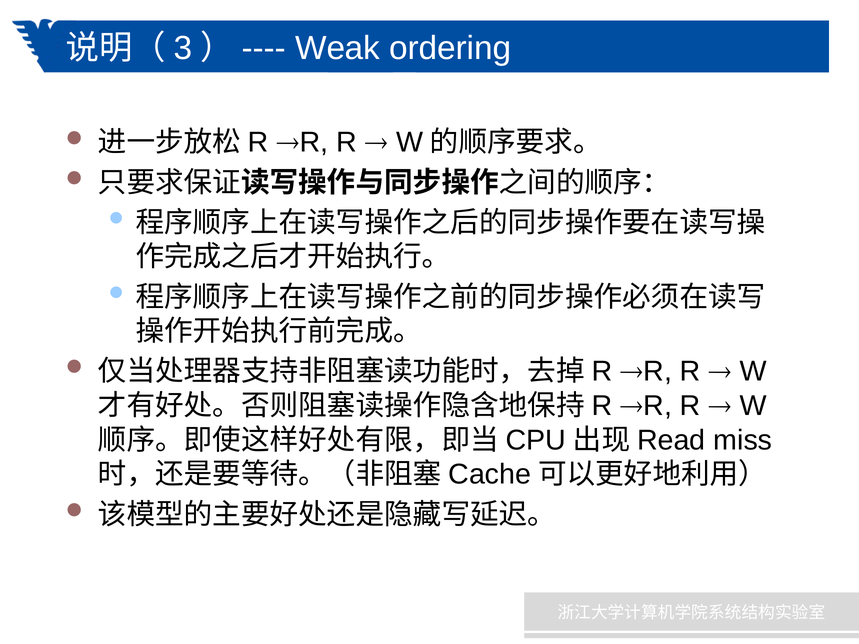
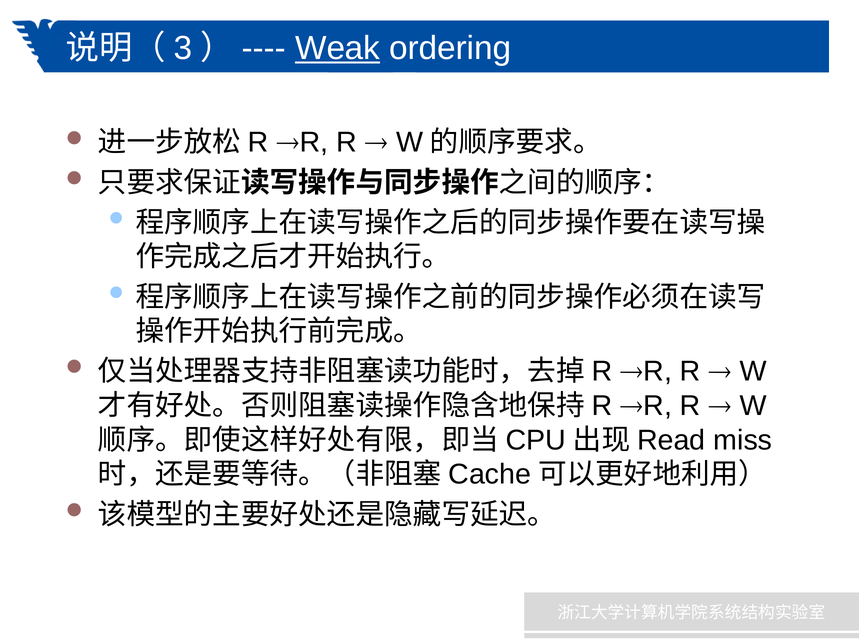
Weak underline: none -> present
